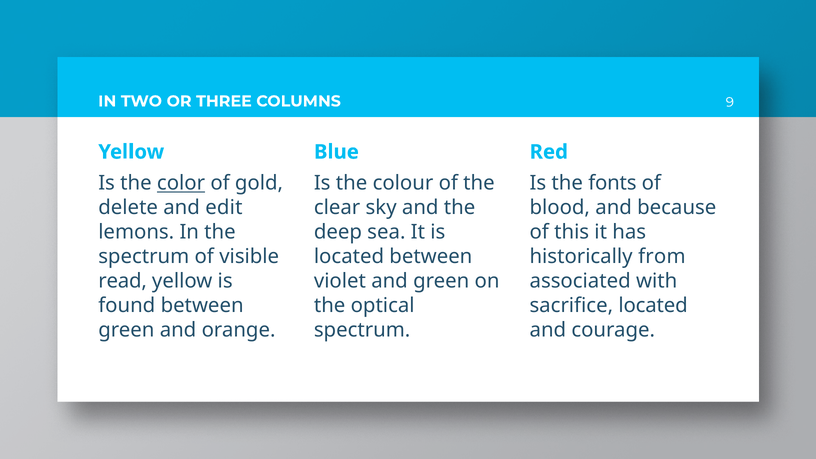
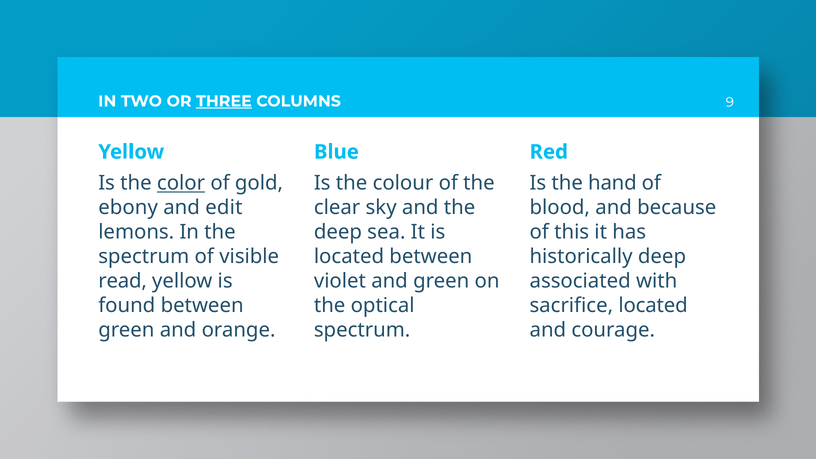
THREE underline: none -> present
fonts: fonts -> hand
delete: delete -> ebony
historically from: from -> deep
